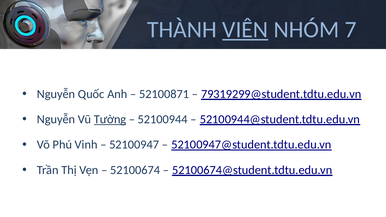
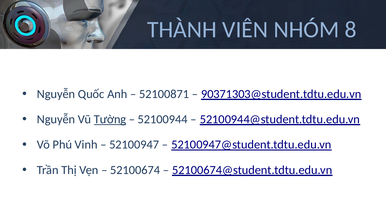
VIÊN underline: present -> none
7: 7 -> 8
79319299@student.tdtu.edu.vn: 79319299@student.tdtu.edu.vn -> 90371303@student.tdtu.edu.vn
